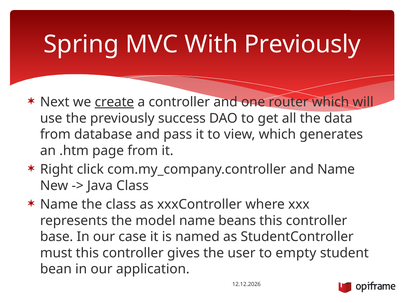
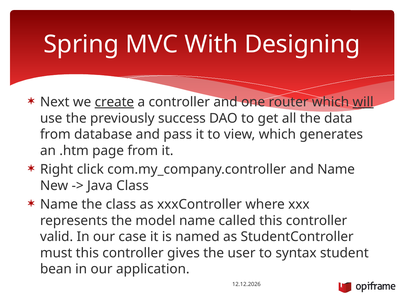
With Previously: Previously -> Designing
will underline: none -> present
beans: beans -> called
base: base -> valid
empty: empty -> syntax
